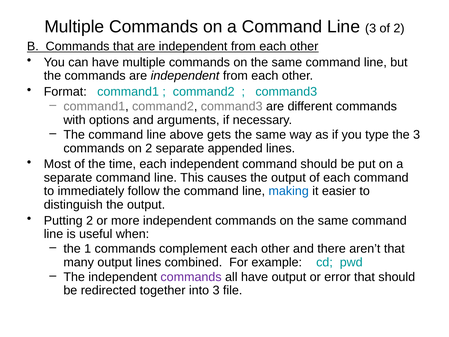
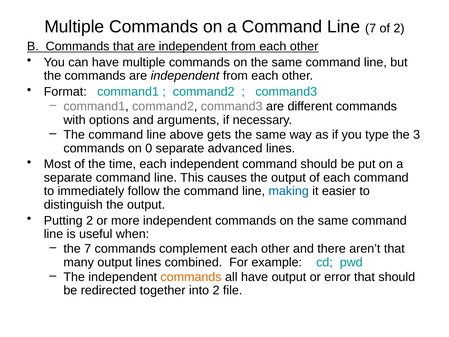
Line 3: 3 -> 7
on 2: 2 -> 0
appended: appended -> advanced
the 1: 1 -> 7
commands at (191, 277) colour: purple -> orange
into 3: 3 -> 2
